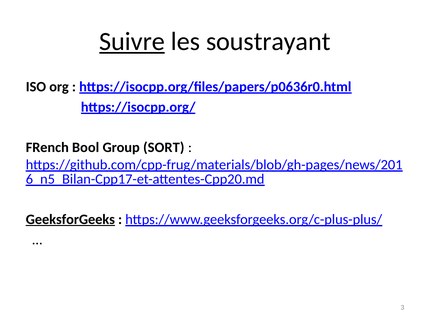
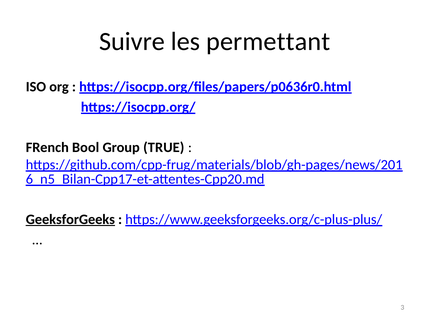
Suivre underline: present -> none
soustrayant: soustrayant -> permettant
SORT: SORT -> TRUE
